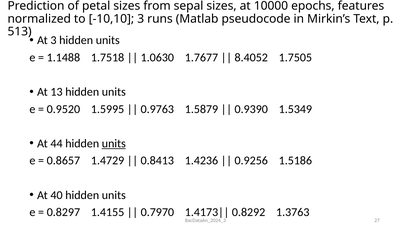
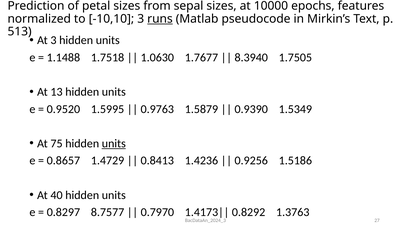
runs underline: none -> present
8.4052: 8.4052 -> 8.3940
44: 44 -> 75
1.4155: 1.4155 -> 8.7577
